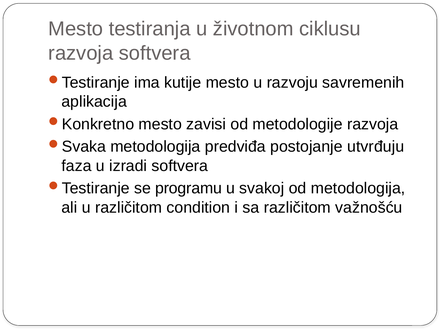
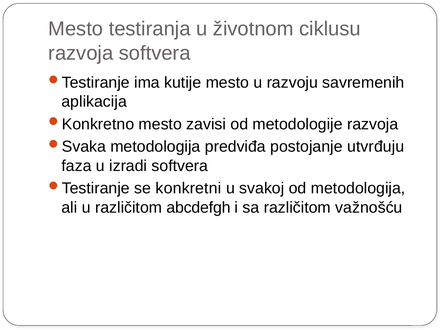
programu: programu -> konkretni
condition: condition -> abcdefgh
